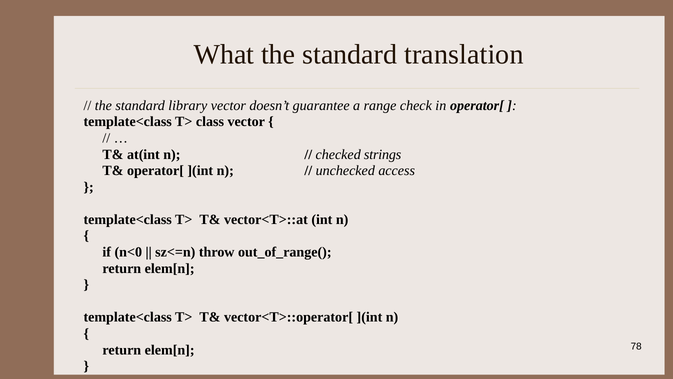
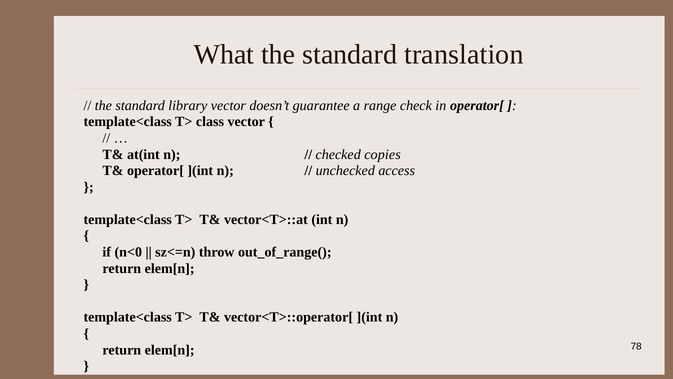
strings: strings -> copies
